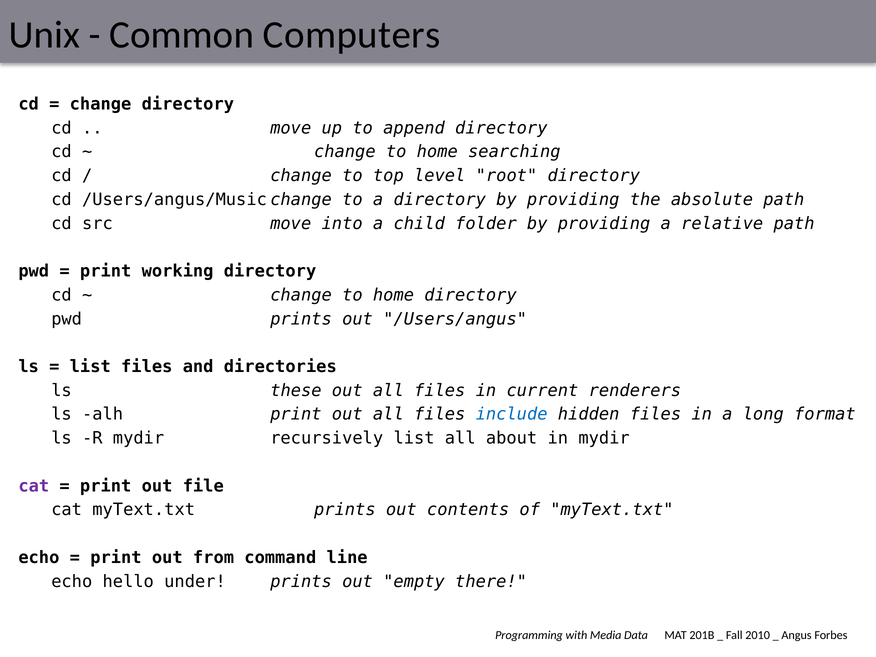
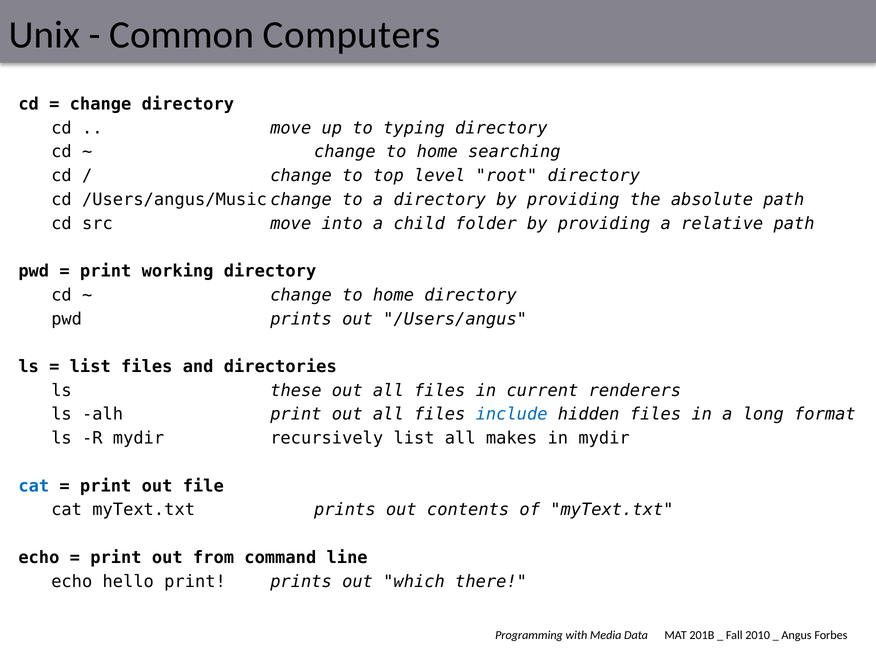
append: append -> typing
about: about -> makes
cat at (34, 486) colour: purple -> blue
hello under: under -> print
empty: empty -> which
